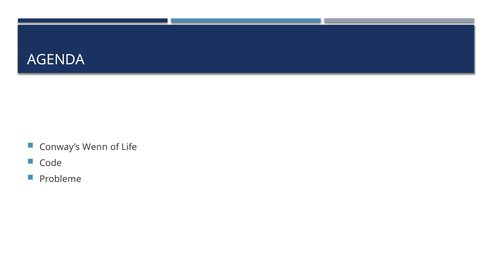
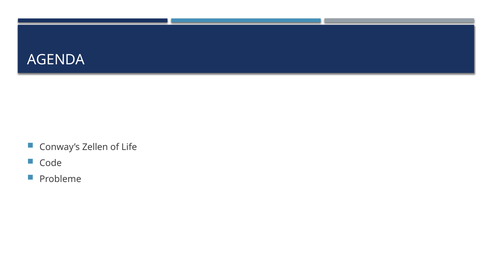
Wenn: Wenn -> Zellen
